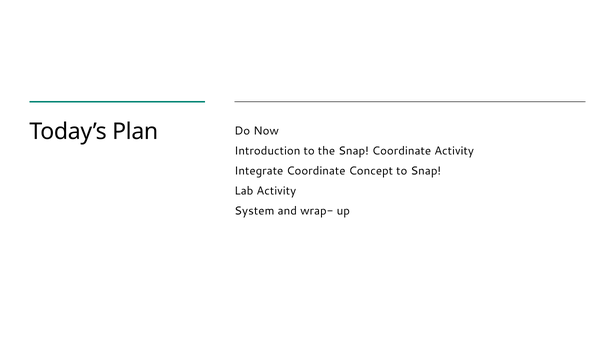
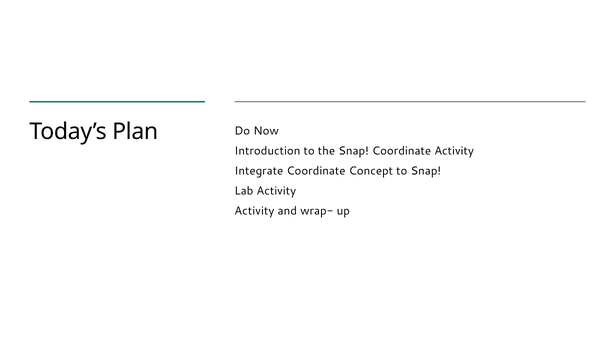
System at (254, 211): System -> Activity
